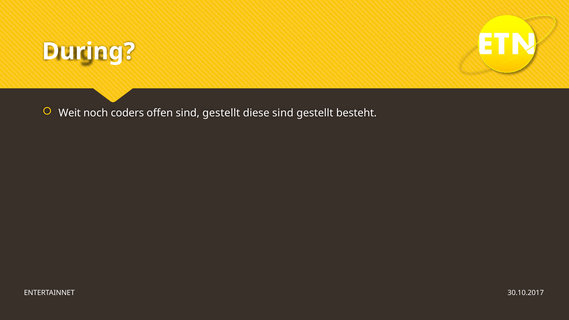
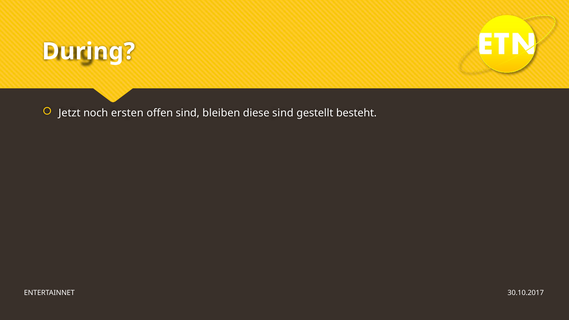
Weit: Weit -> Jetzt
coders: coders -> ersten
offen sind gestellt: gestellt -> bleiben
